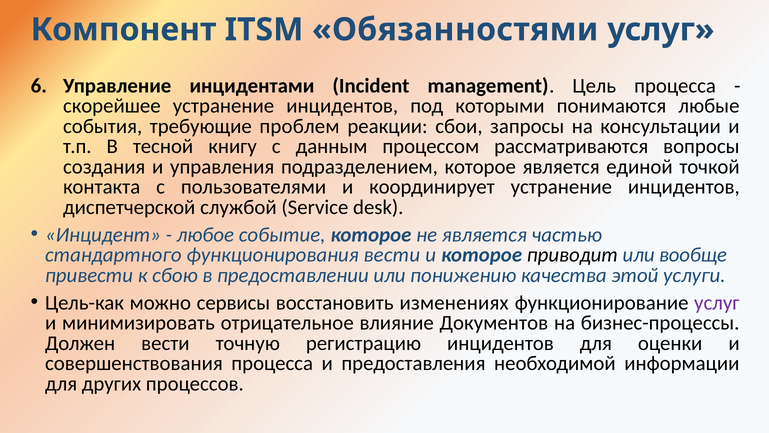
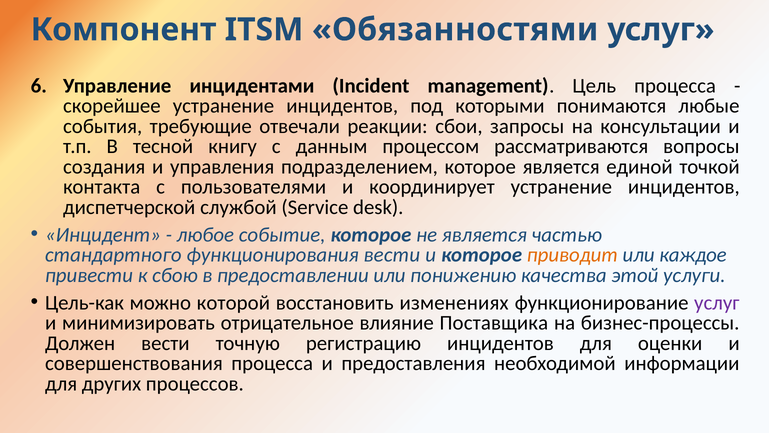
проблем: проблем -> отвечали
приводит colour: black -> orange
вообще: вообще -> каждое
сервисы: сервисы -> которой
Документов: Документов -> Поставщика
